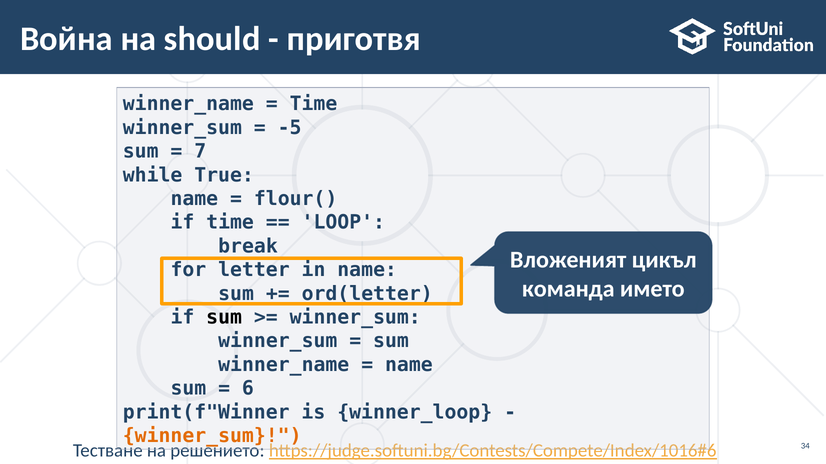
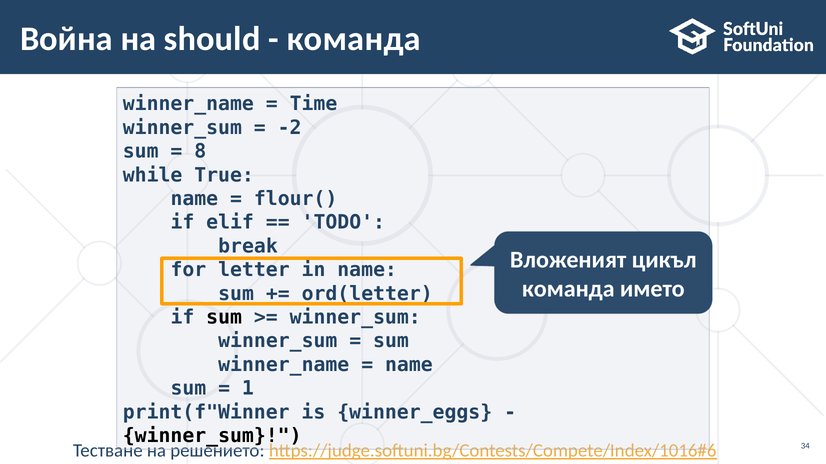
приготвя at (354, 39): приготвя -> команда
-5: -5 -> -2
7: 7 -> 8
if time: time -> elif
LOOP: LOOP -> TODO
6: 6 -> 1
winner_loop: winner_loop -> winner_eggs
winner_sum at (212, 436) colour: orange -> black
